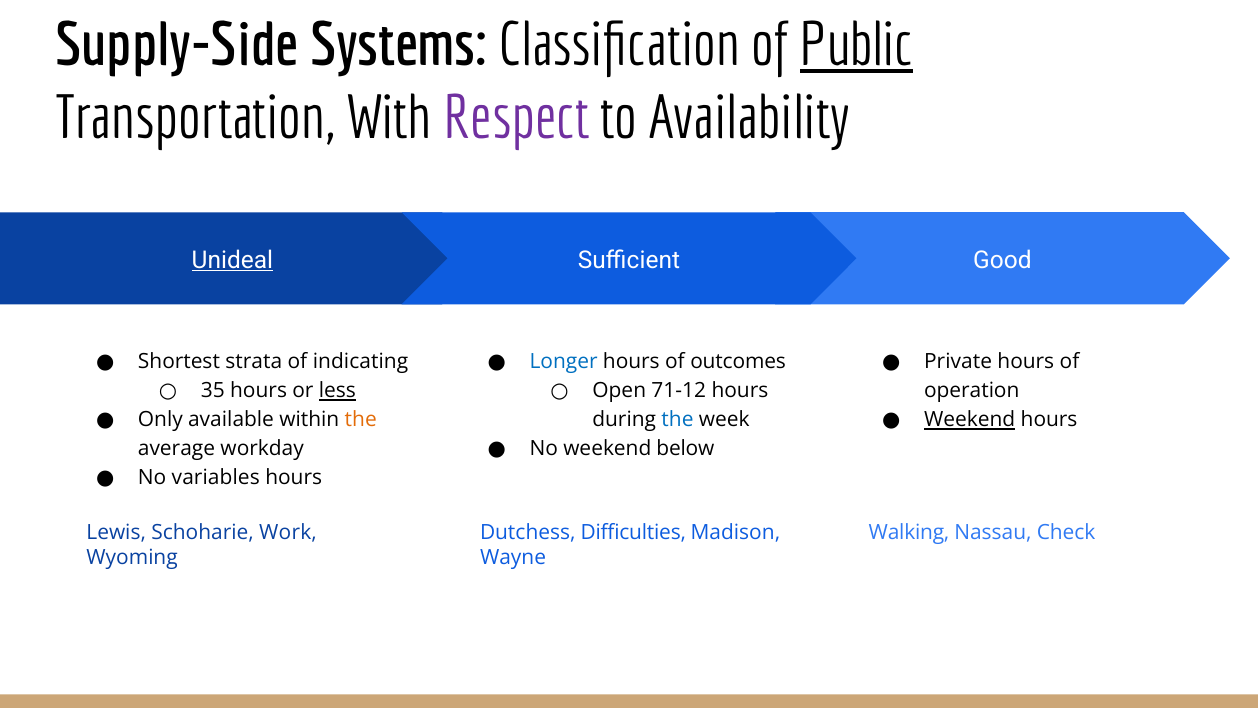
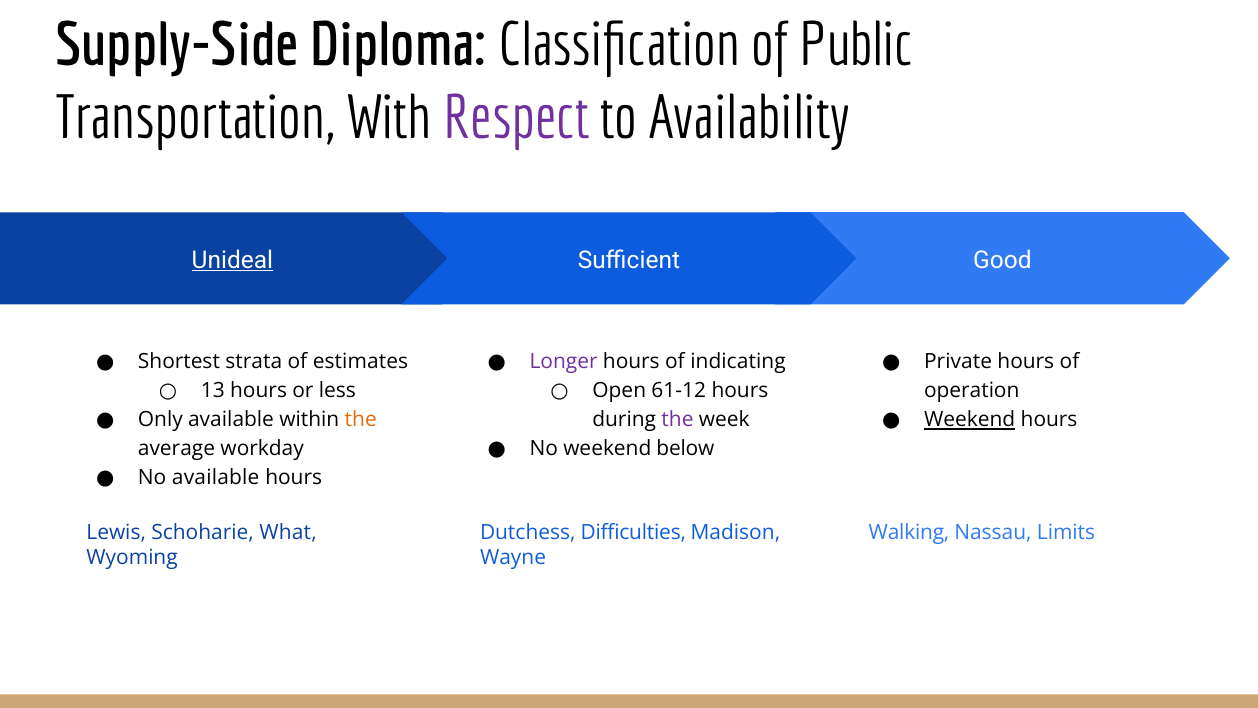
Systems: Systems -> Diploma
Public underline: present -> none
indicating: indicating -> estimates
Longer colour: blue -> purple
outcomes: outcomes -> indicating
35: 35 -> 13
less underline: present -> none
71-12: 71-12 -> 61-12
the at (678, 420) colour: blue -> purple
No variables: variables -> available
Work: Work -> What
Check: Check -> Limits
